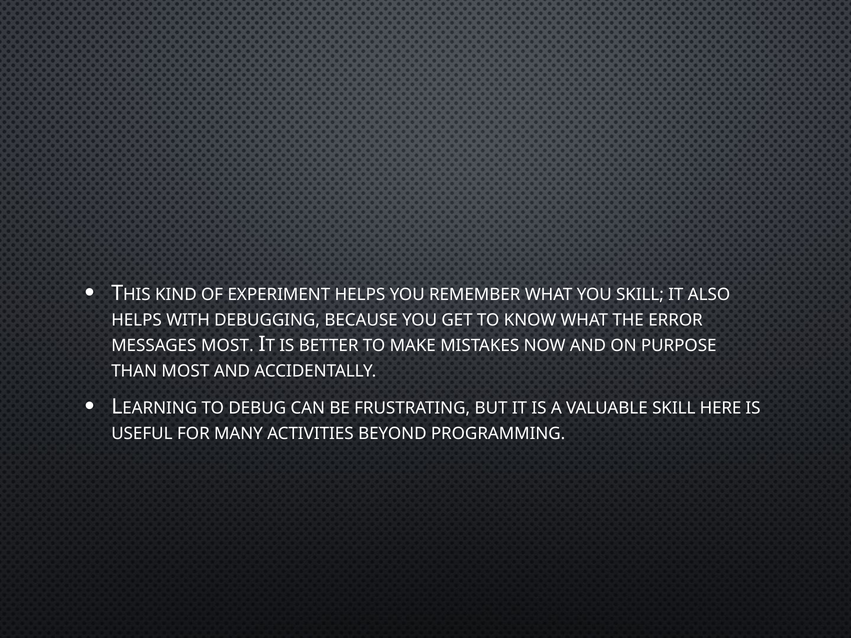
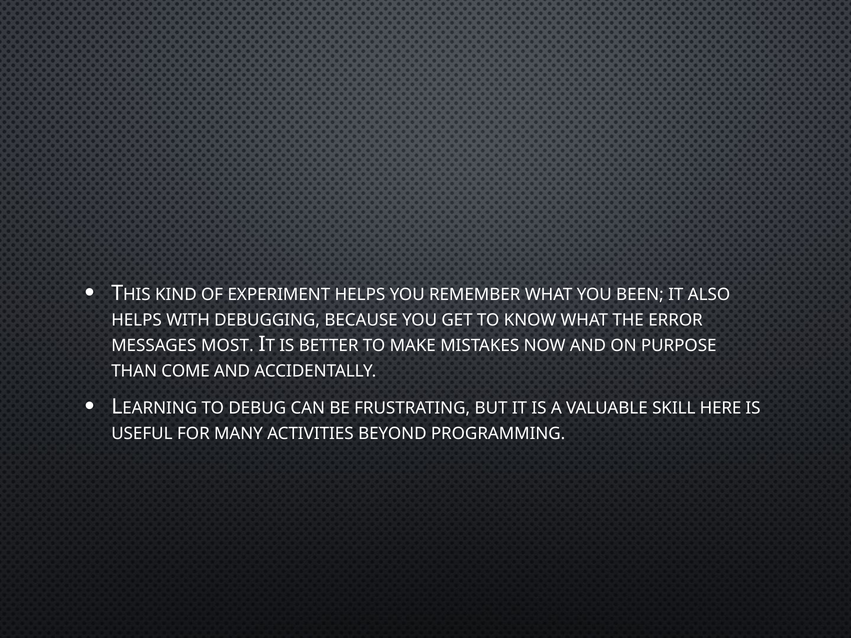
YOU SKILL: SKILL -> BEEN
THAN MOST: MOST -> COME
